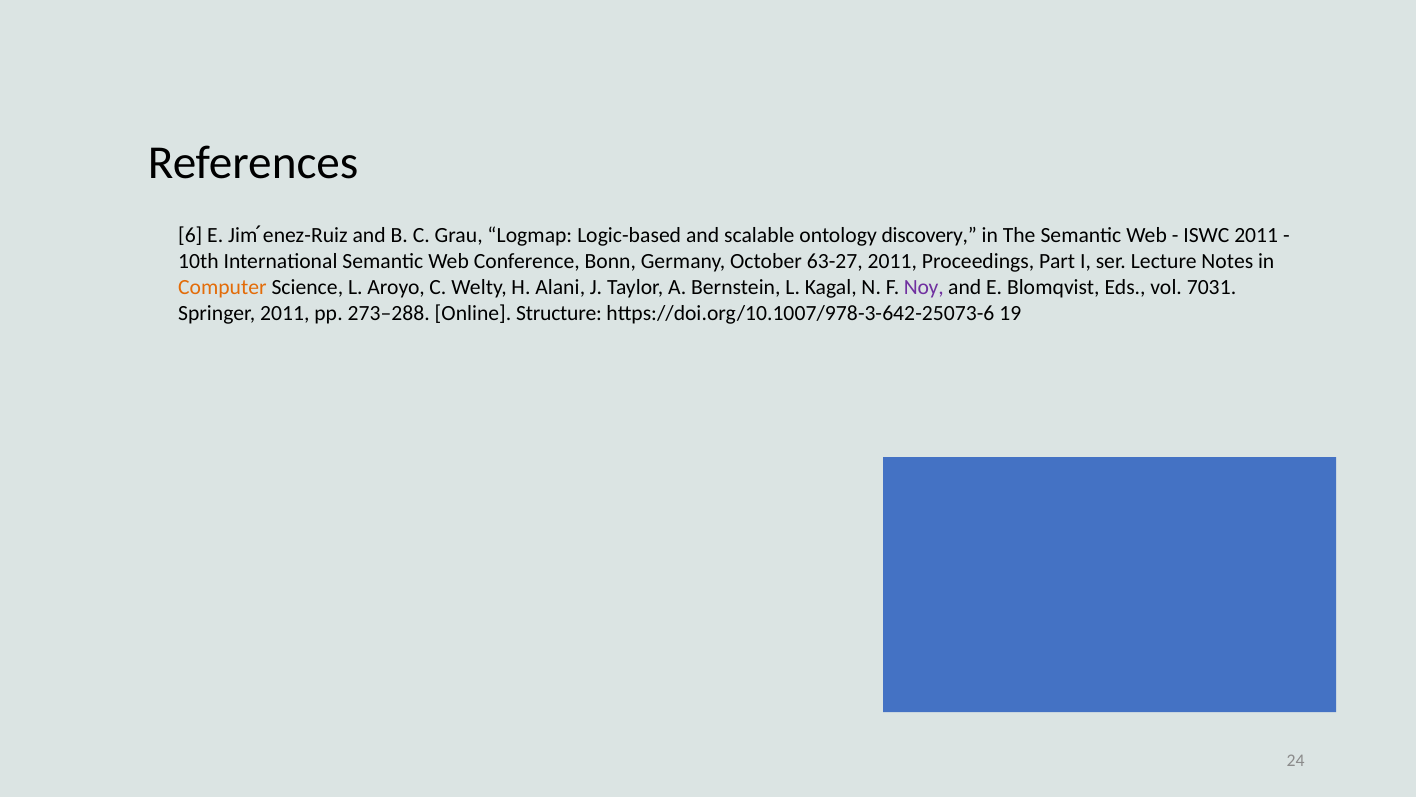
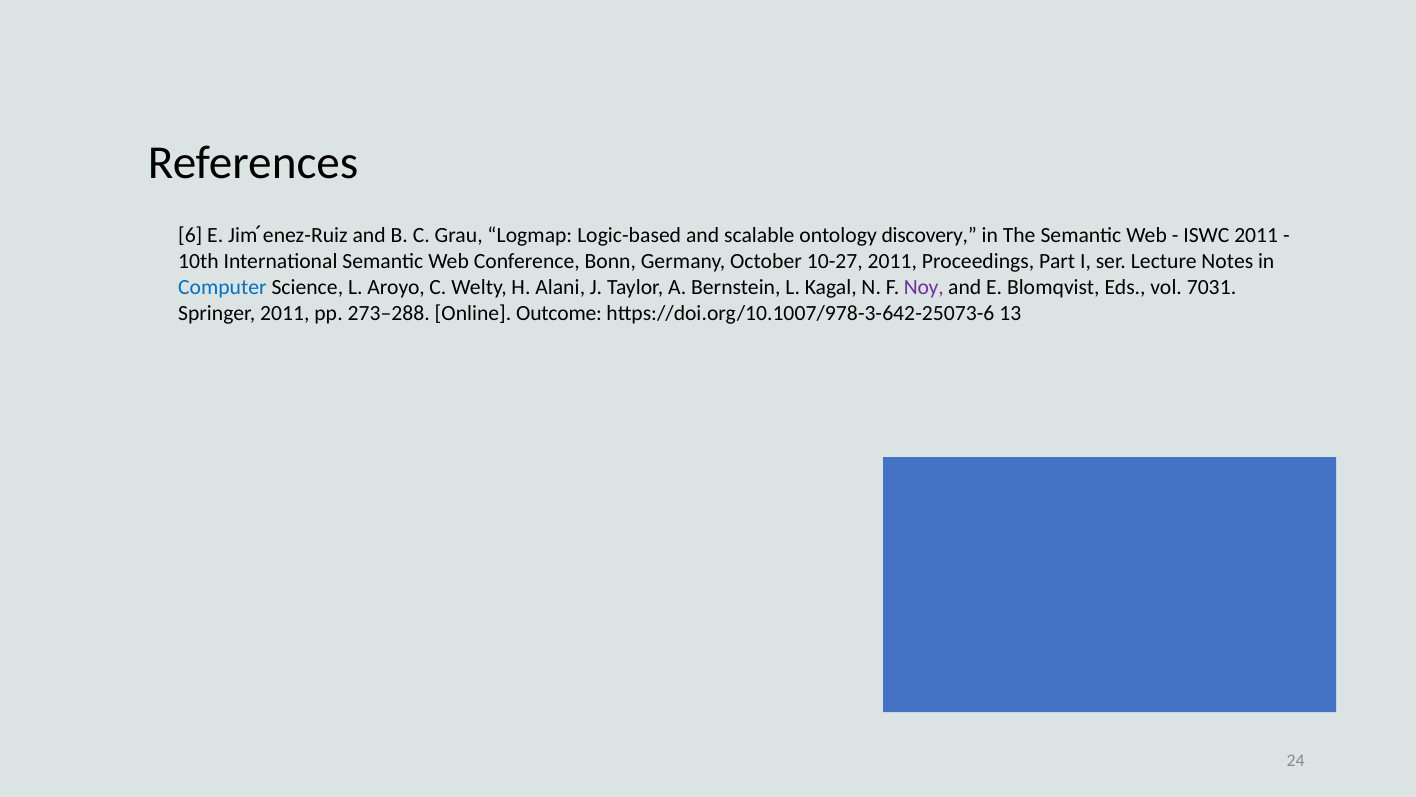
63-27: 63-27 -> 10-27
Computer colour: orange -> blue
Structure: Structure -> Outcome
19: 19 -> 13
